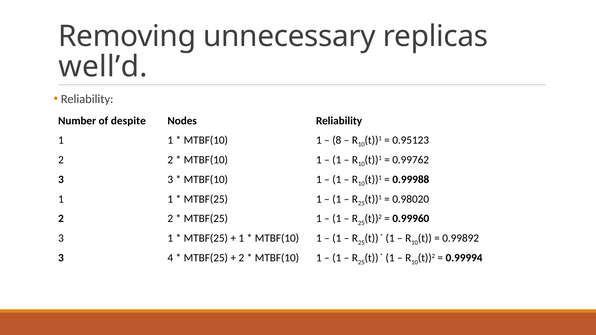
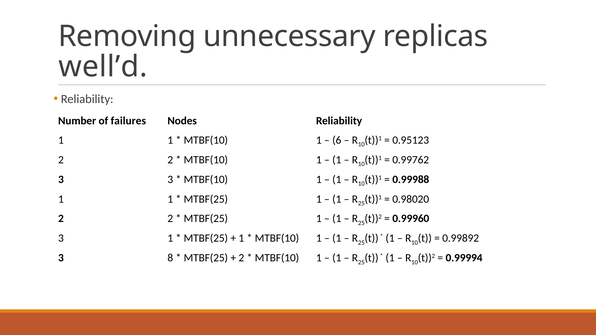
despite: despite -> failures
8: 8 -> 6
4: 4 -> 8
